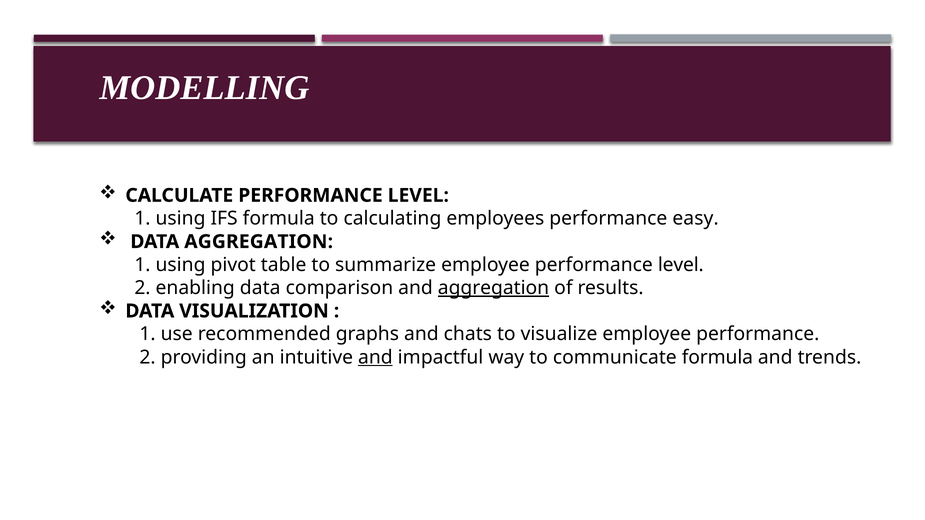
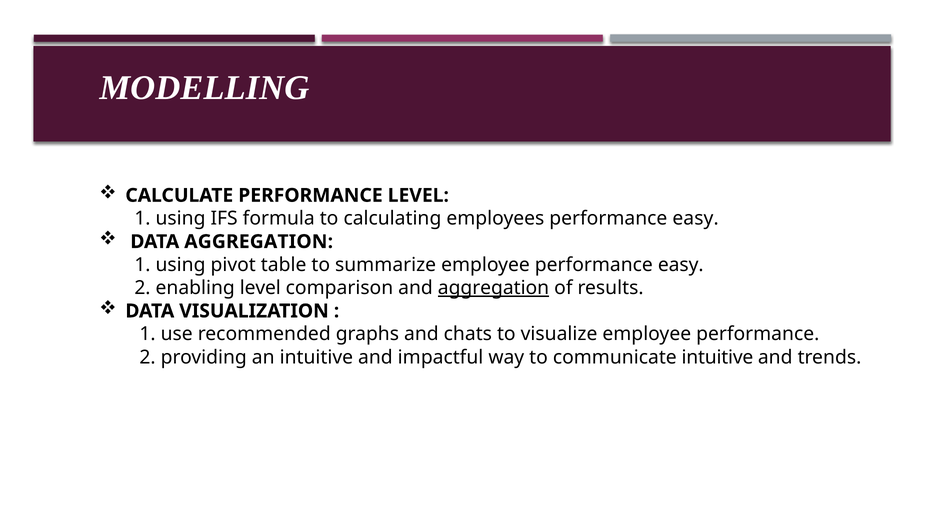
employee performance level: level -> easy
enabling data: data -> level
and at (375, 357) underline: present -> none
communicate formula: formula -> intuitive
